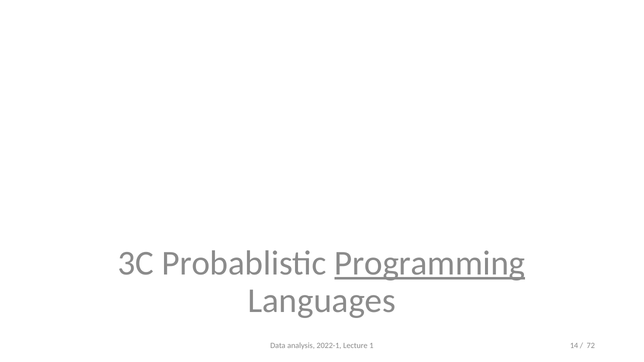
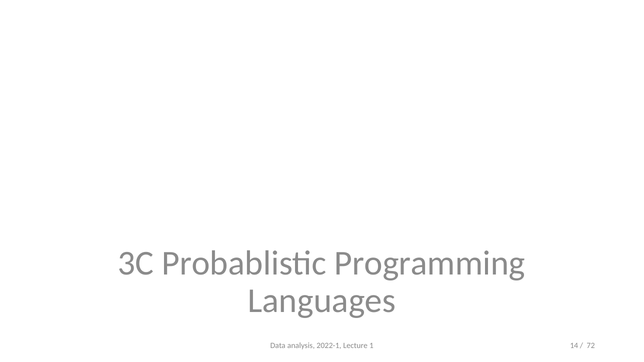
Programming underline: present -> none
